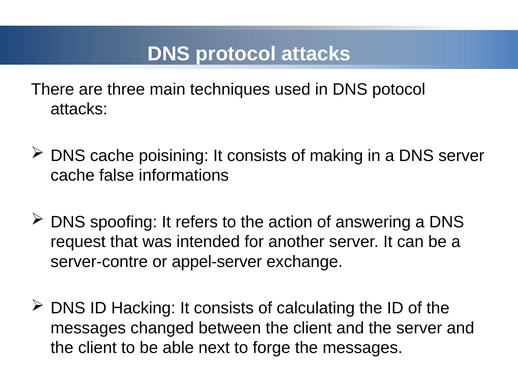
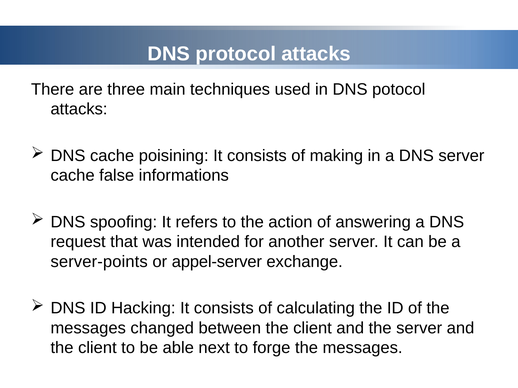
server-contre: server-contre -> server-points
